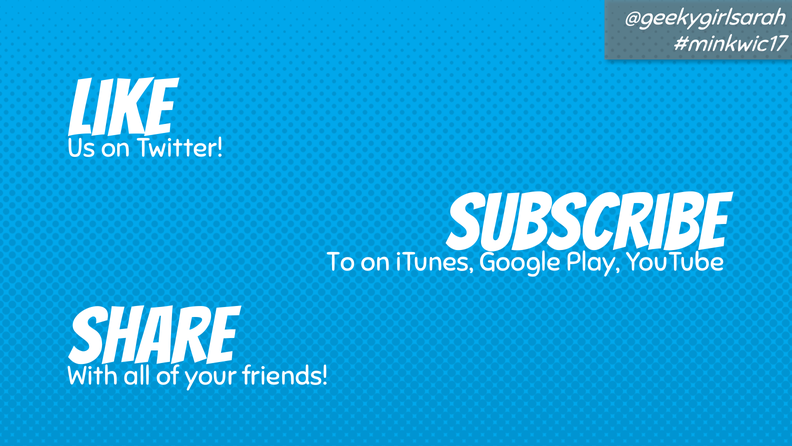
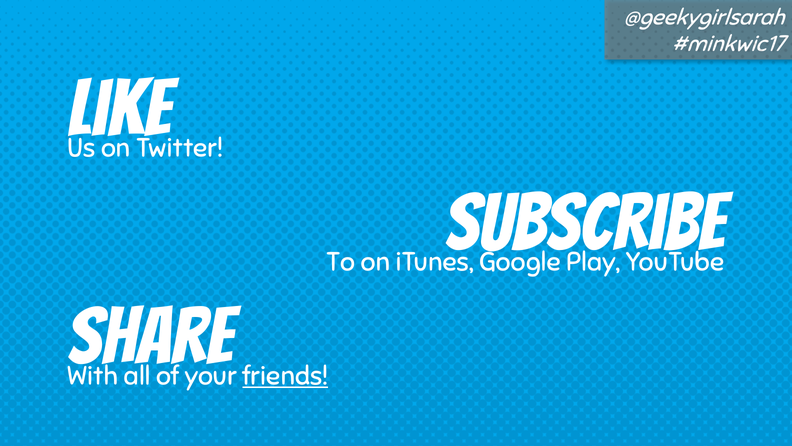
friends underline: none -> present
